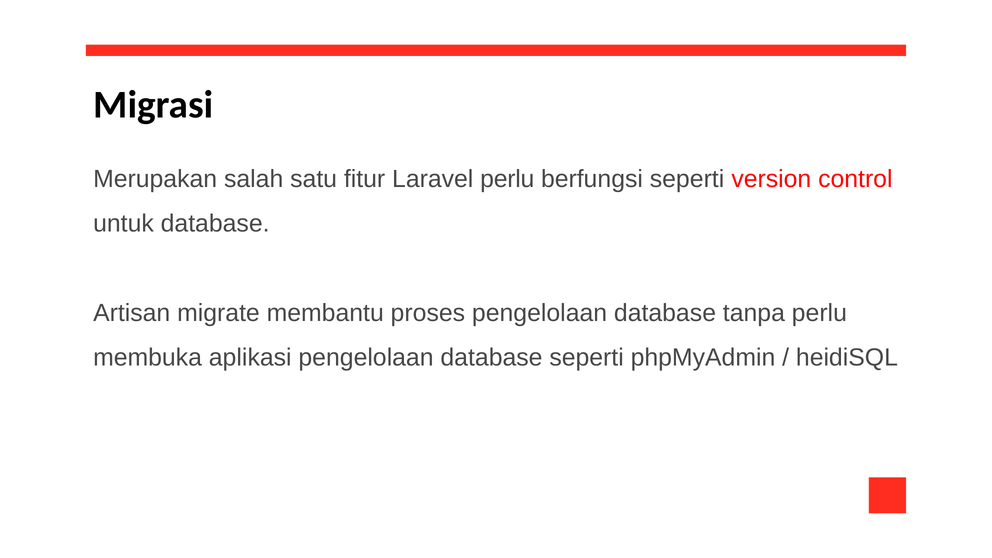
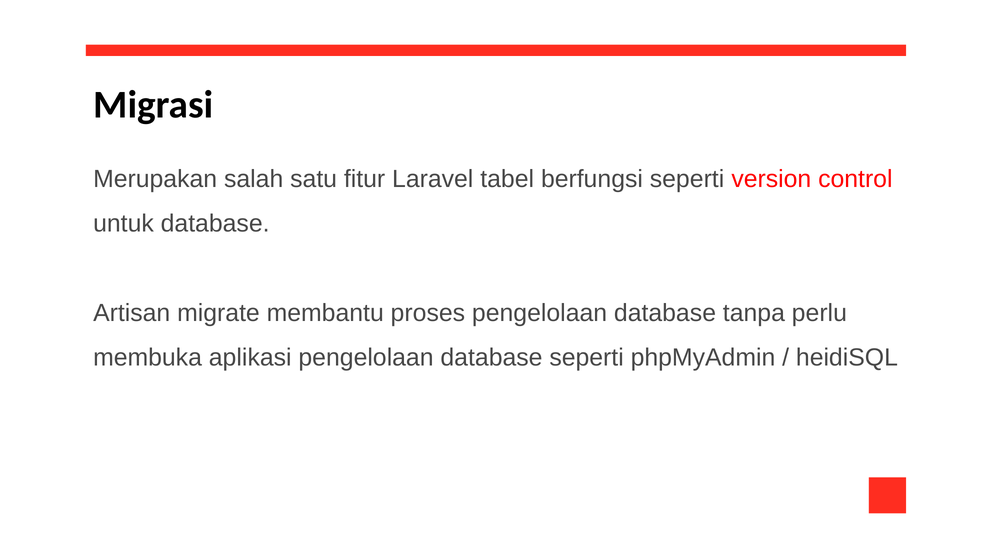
Laravel perlu: perlu -> tabel
